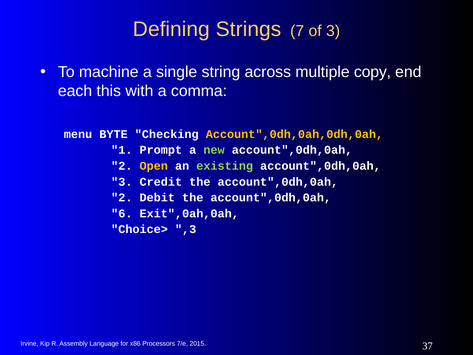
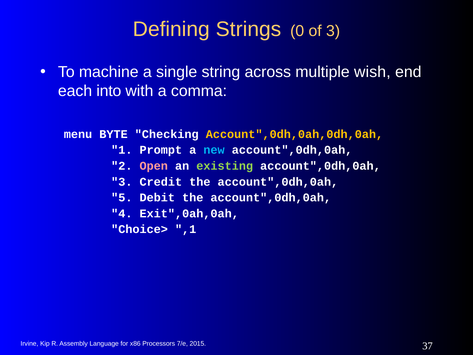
7: 7 -> 0
copy: copy -> wish
this: this -> into
new colour: light green -> light blue
Open colour: yellow -> pink
2 at (122, 198): 2 -> 5
6: 6 -> 4
,3: ,3 -> ,1
